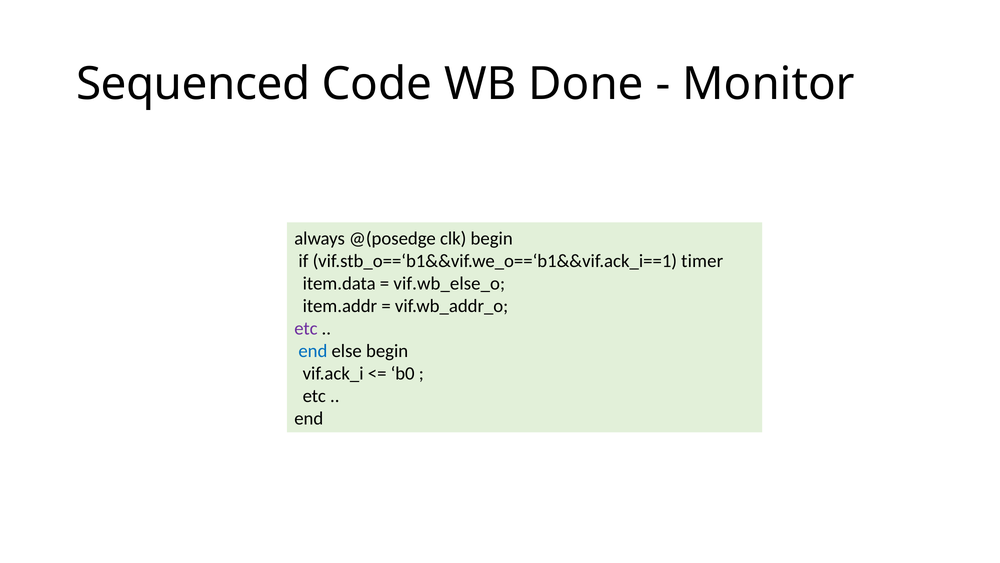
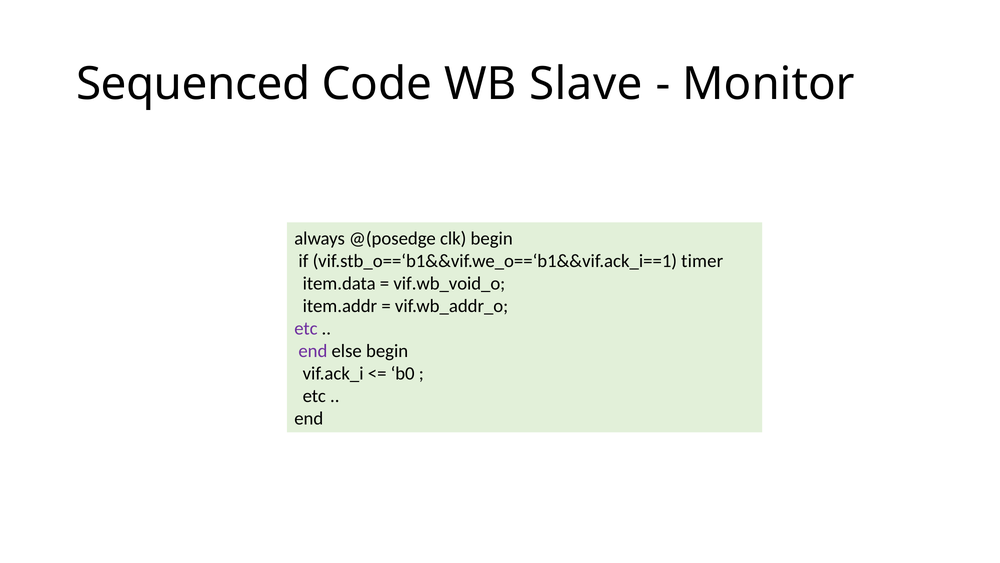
Done: Done -> Slave
vif.wb_else_o: vif.wb_else_o -> vif.wb_void_o
end at (313, 351) colour: blue -> purple
